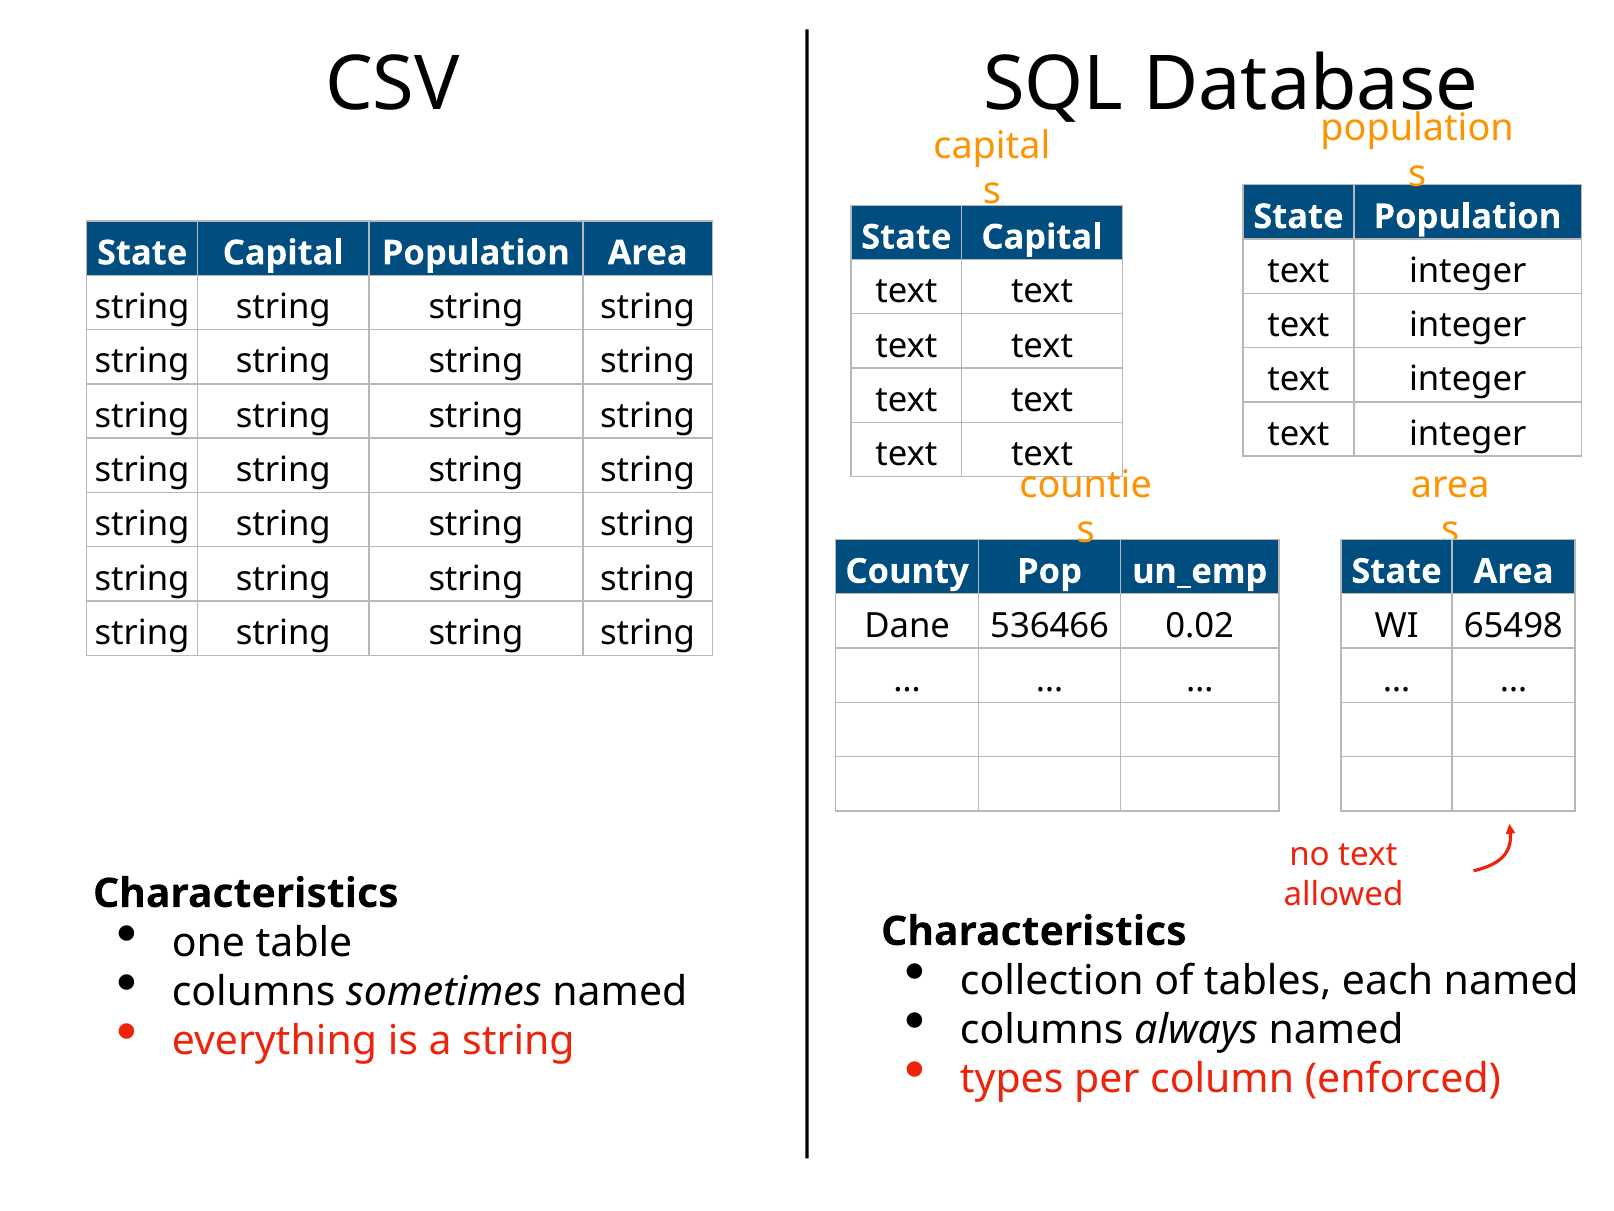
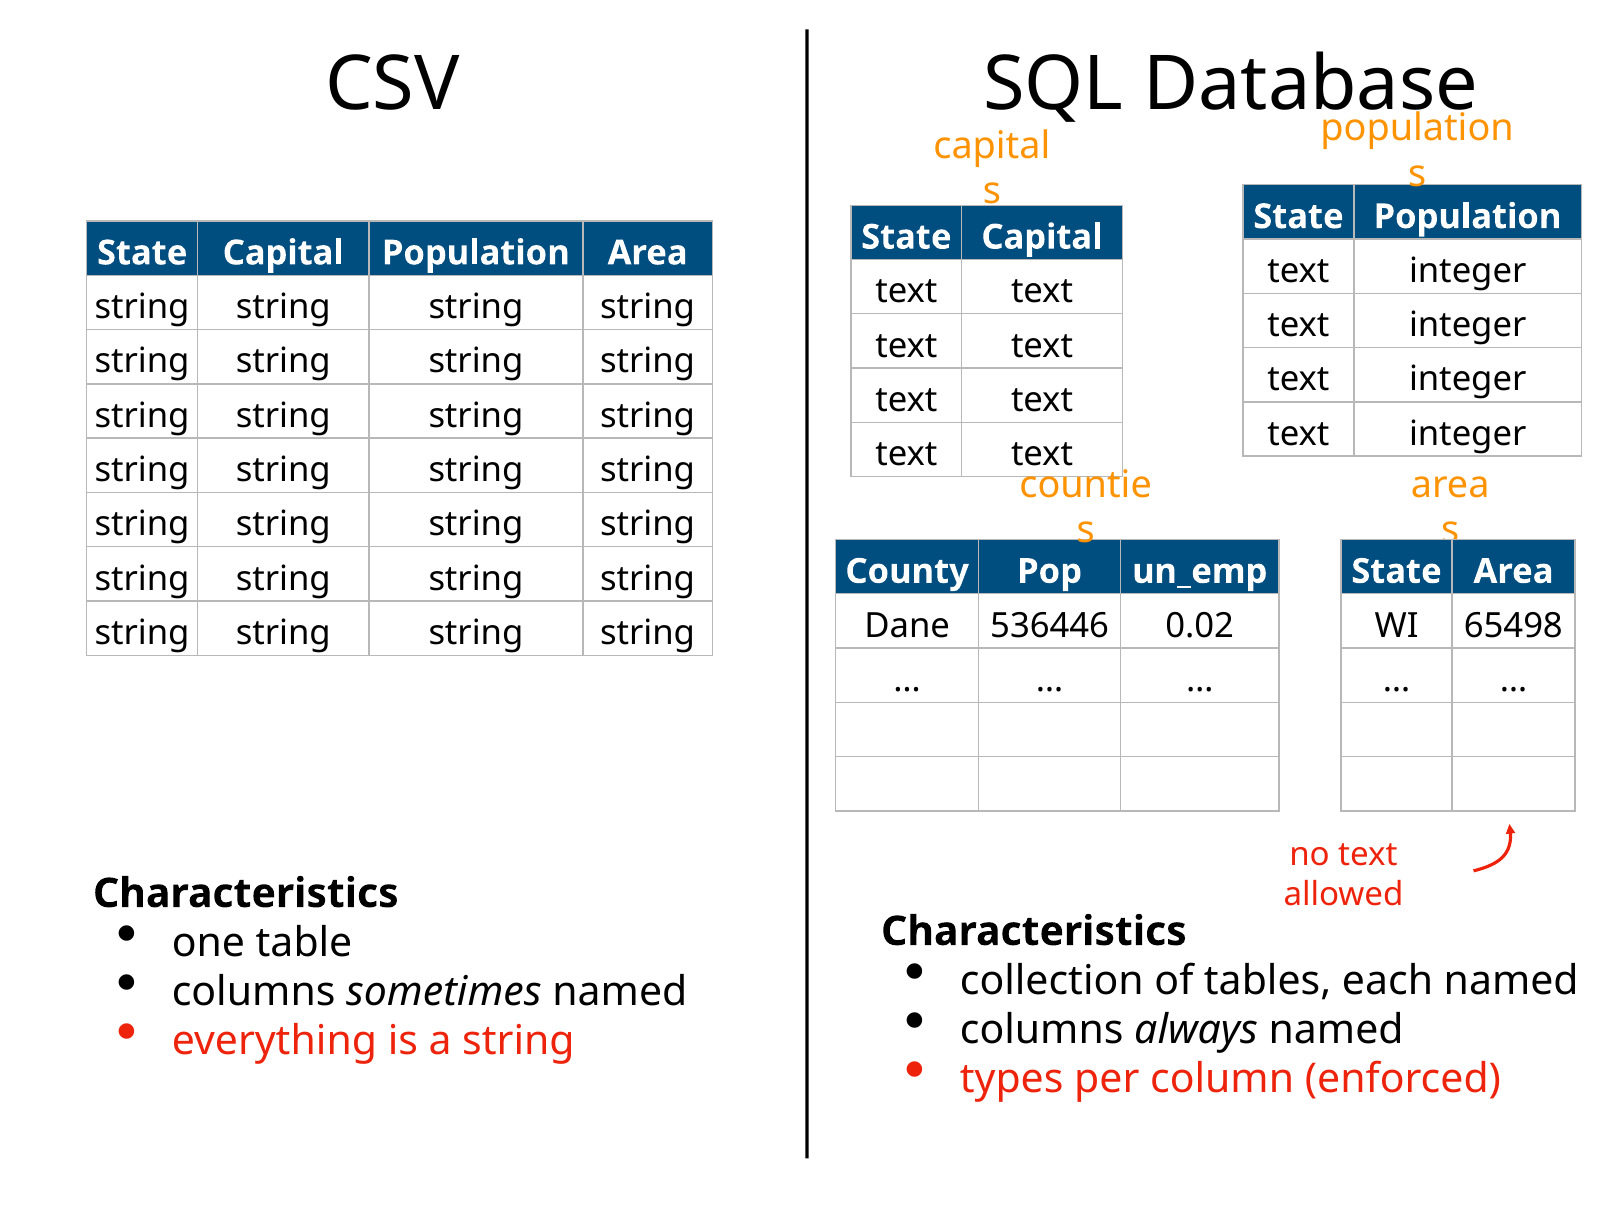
536466: 536466 -> 536446
